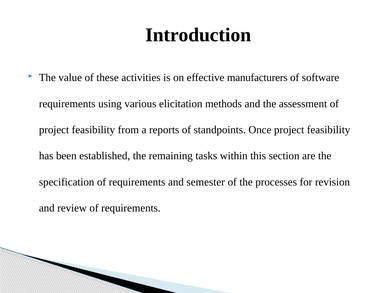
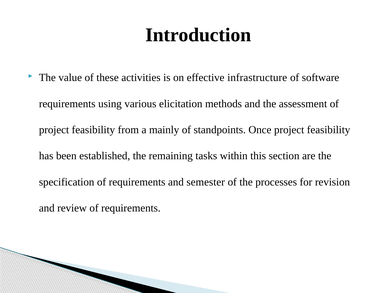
manufacturers: manufacturers -> infrastructure
reports: reports -> mainly
